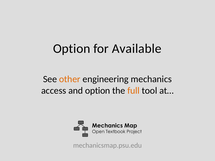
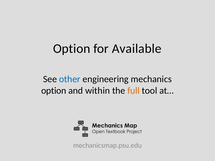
other colour: orange -> blue
access at (54, 91): access -> option
and option: option -> within
